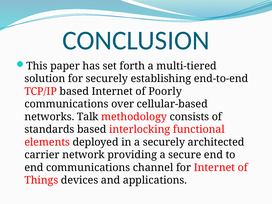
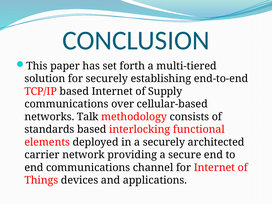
Poorly: Poorly -> Supply
